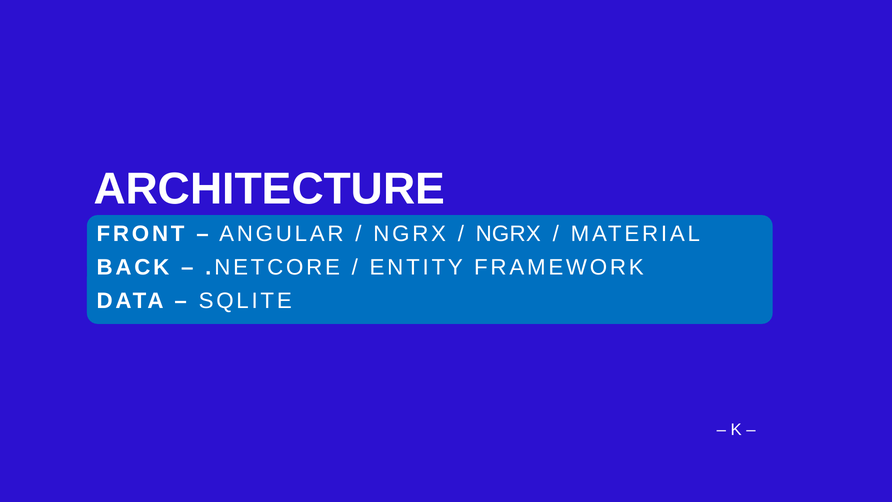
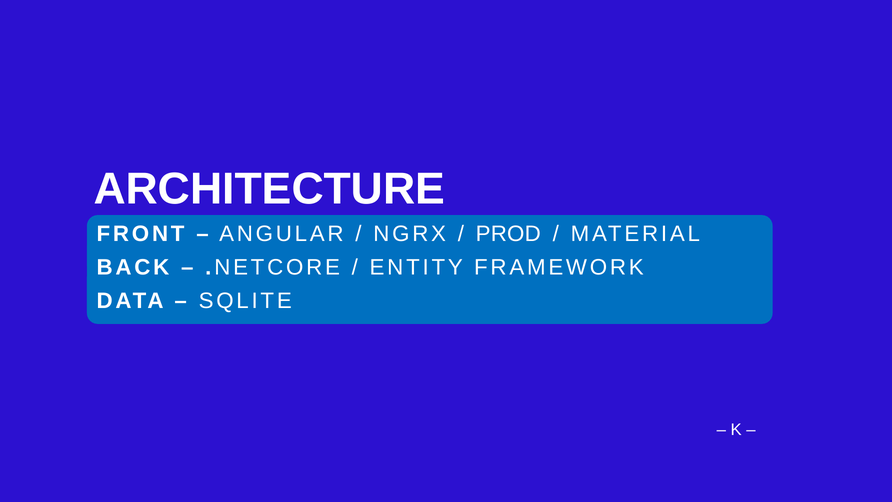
NGRX at (508, 234): NGRX -> PROD
